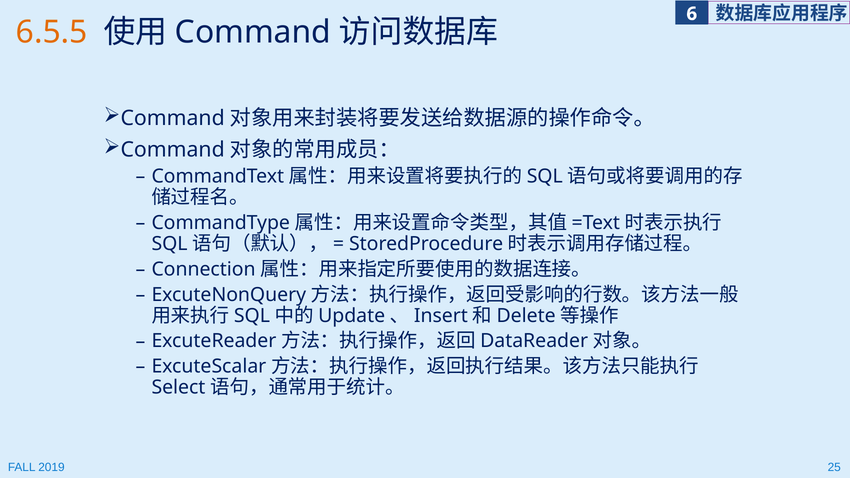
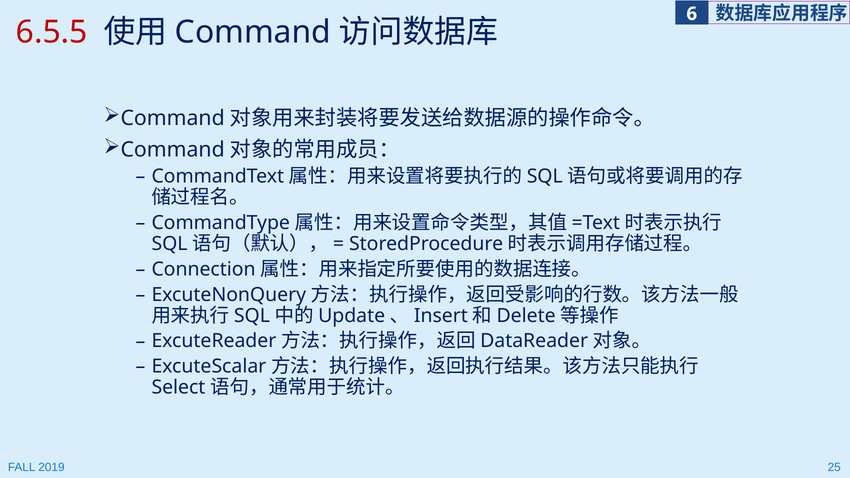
6.5.5 colour: orange -> red
